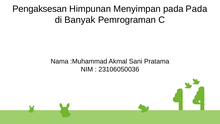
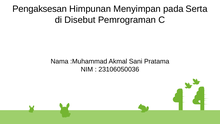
pada Pada: Pada -> Serta
Banyak: Banyak -> Disebut
